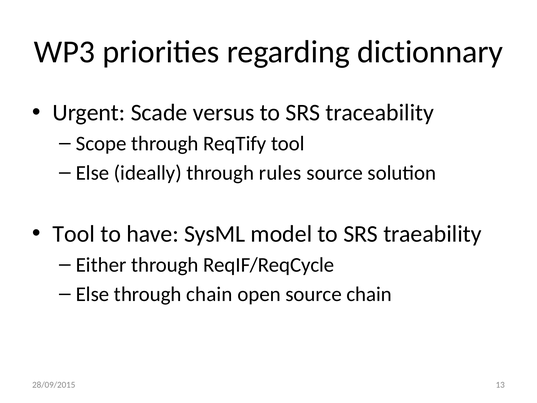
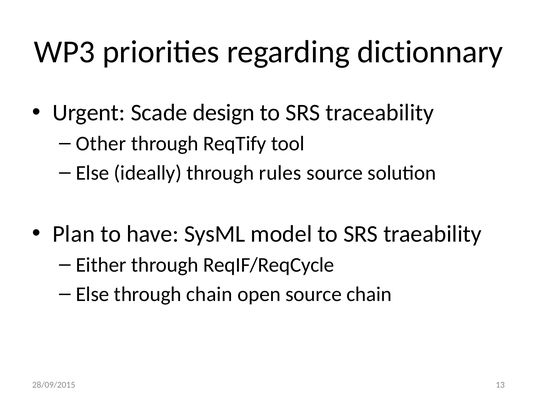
versus: versus -> design
Scope: Scope -> Other
Tool at (74, 234): Tool -> Plan
